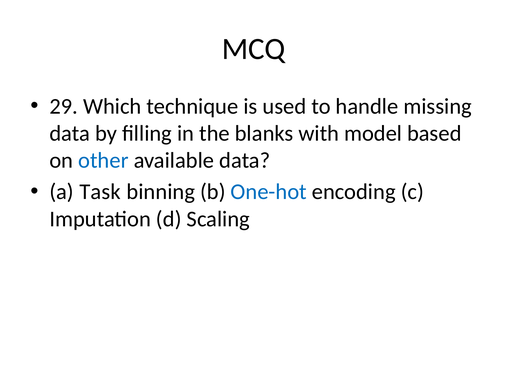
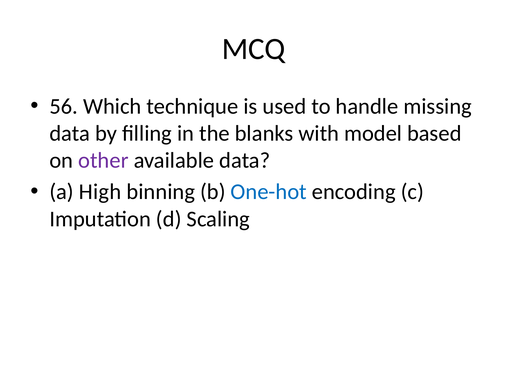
29: 29 -> 56
other colour: blue -> purple
Task: Task -> High
